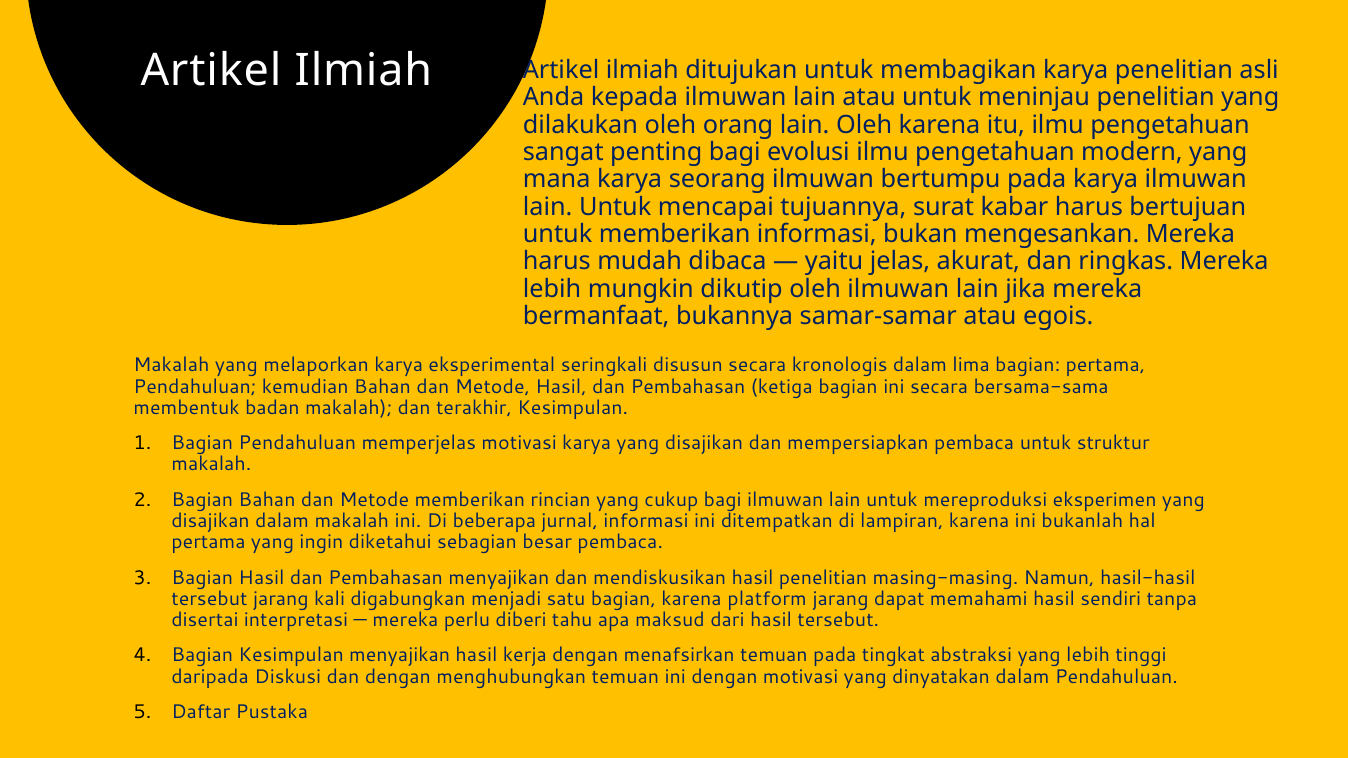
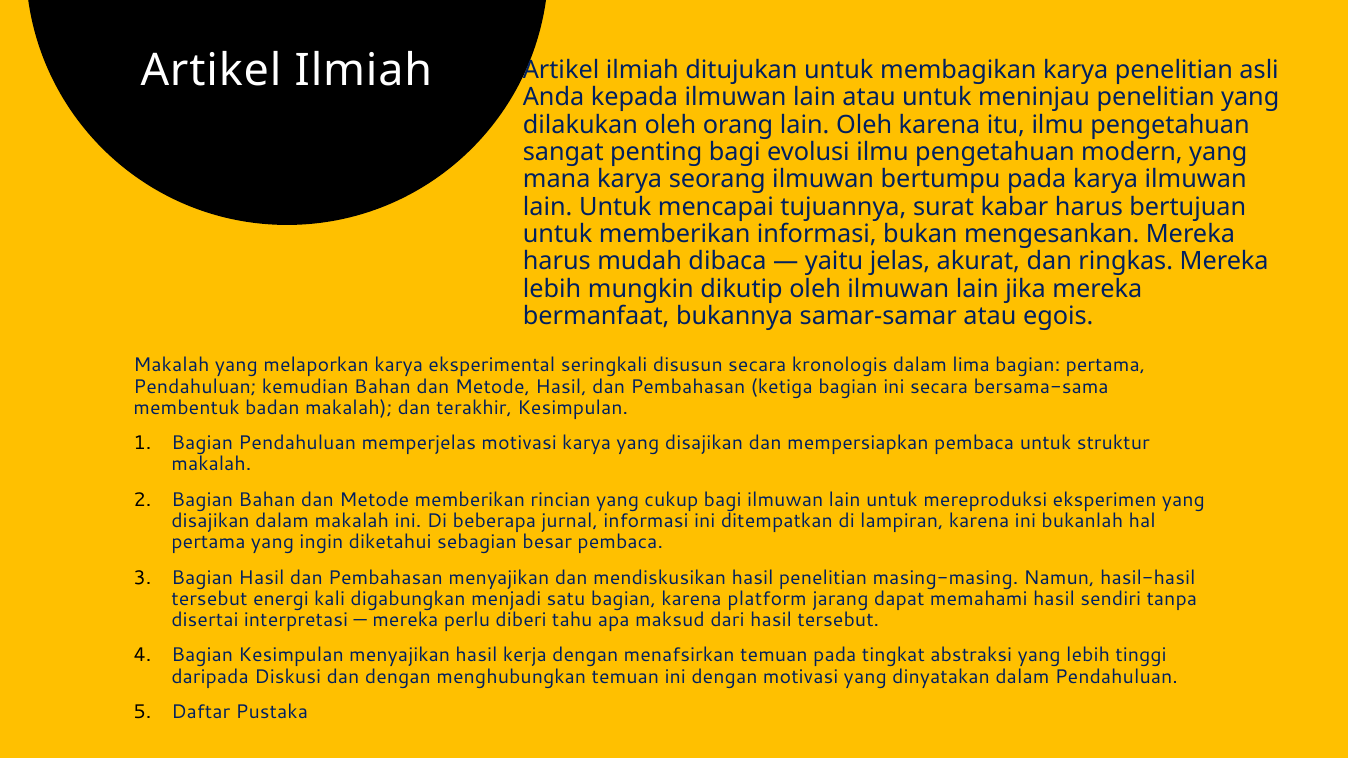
tersebut jarang: jarang -> energi
